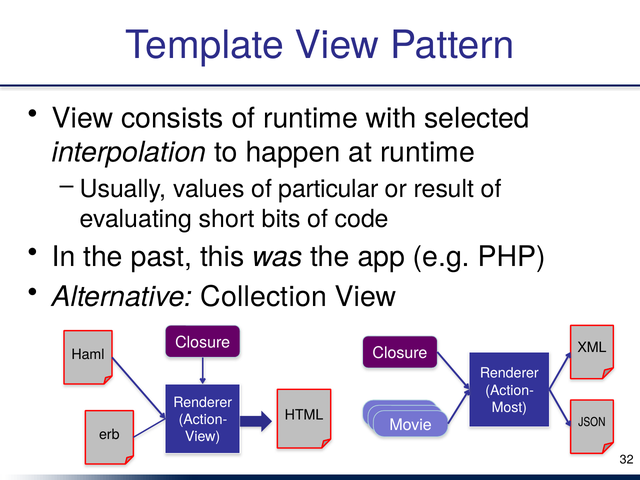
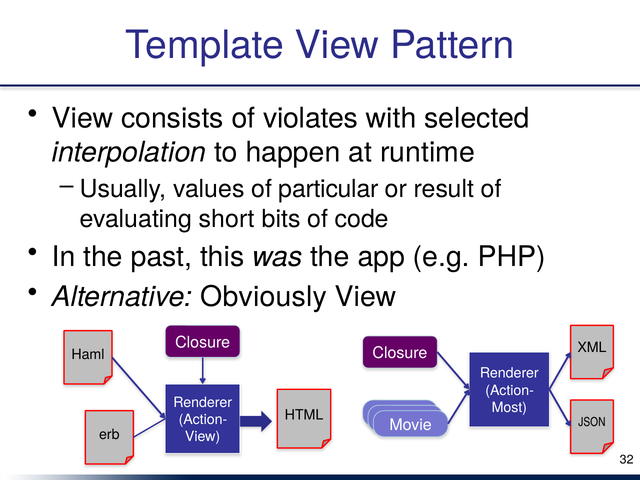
of runtime: runtime -> violates
Collection: Collection -> Obviously
